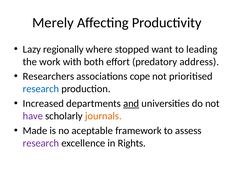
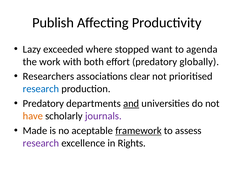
Merely: Merely -> Publish
regionally: regionally -> exceeded
leading: leading -> agenda
address: address -> globally
cope: cope -> clear
Increased at (43, 103): Increased -> Predatory
have colour: purple -> orange
journals colour: orange -> purple
framework underline: none -> present
